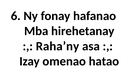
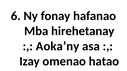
Raha’ny: Raha’ny -> Aoka’ny
